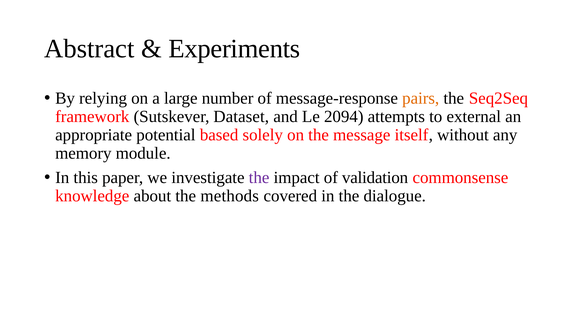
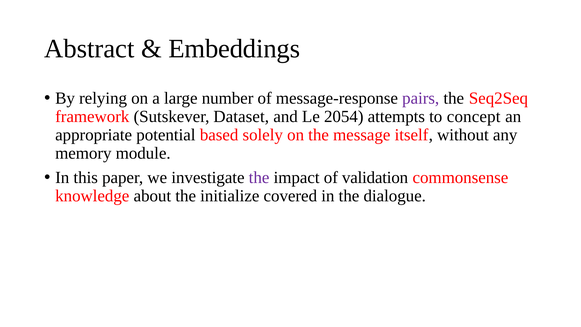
Experiments: Experiments -> Embeddings
pairs colour: orange -> purple
2094: 2094 -> 2054
external: external -> concept
methods: methods -> initialize
